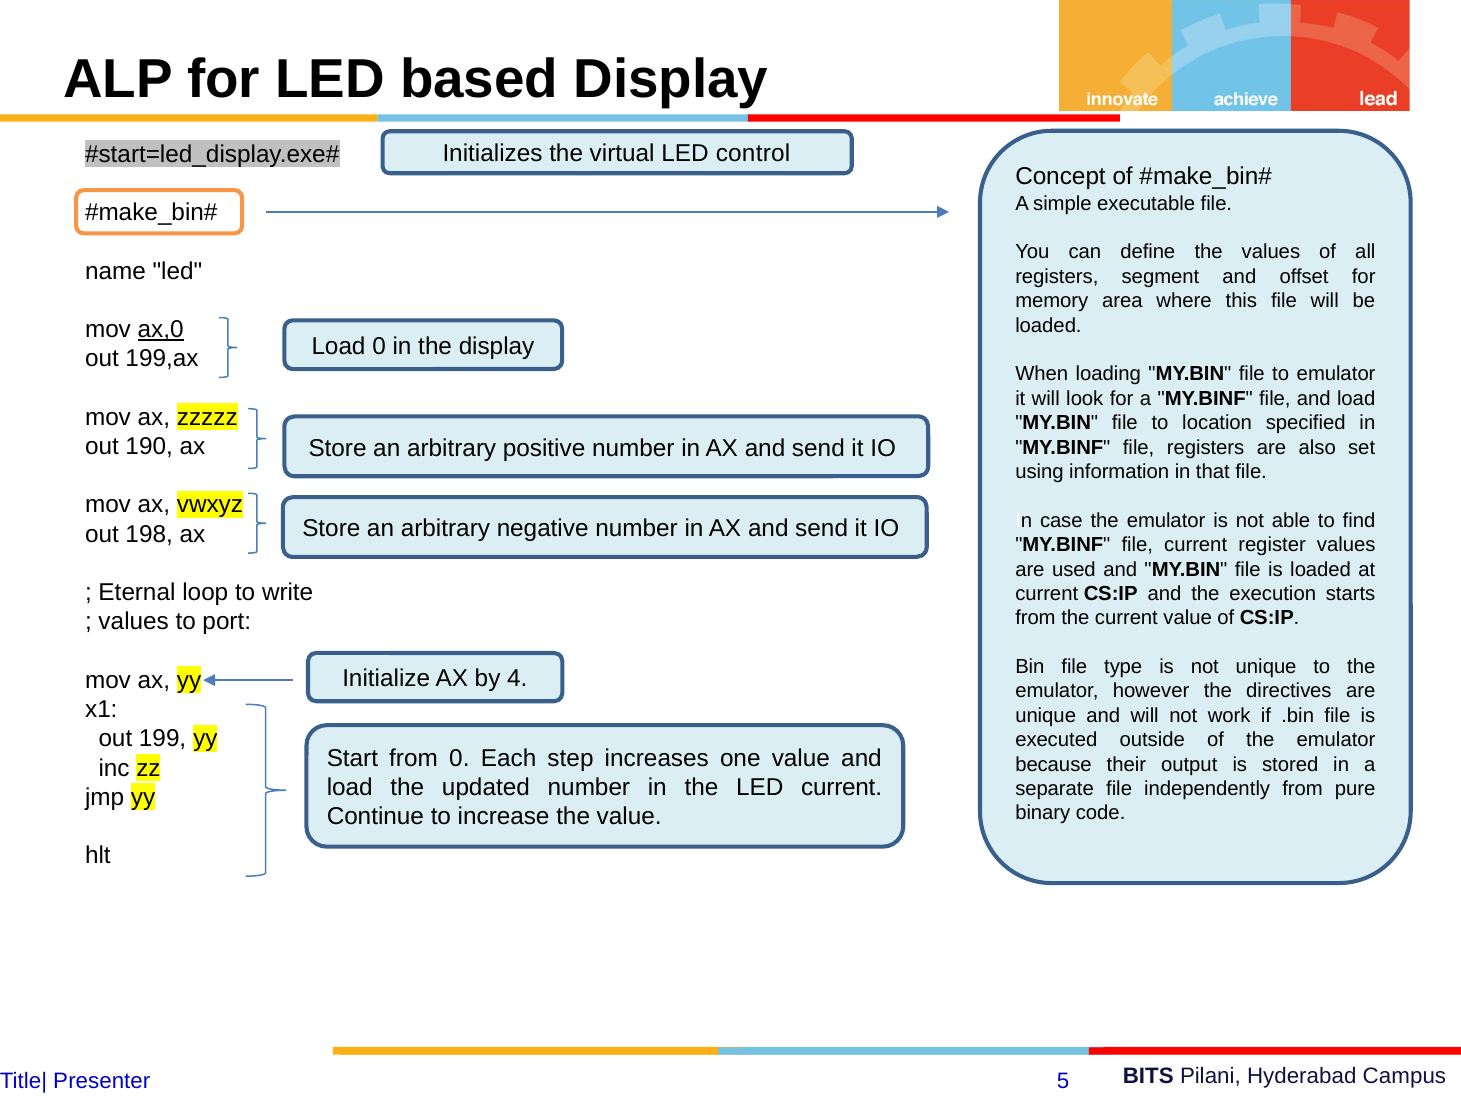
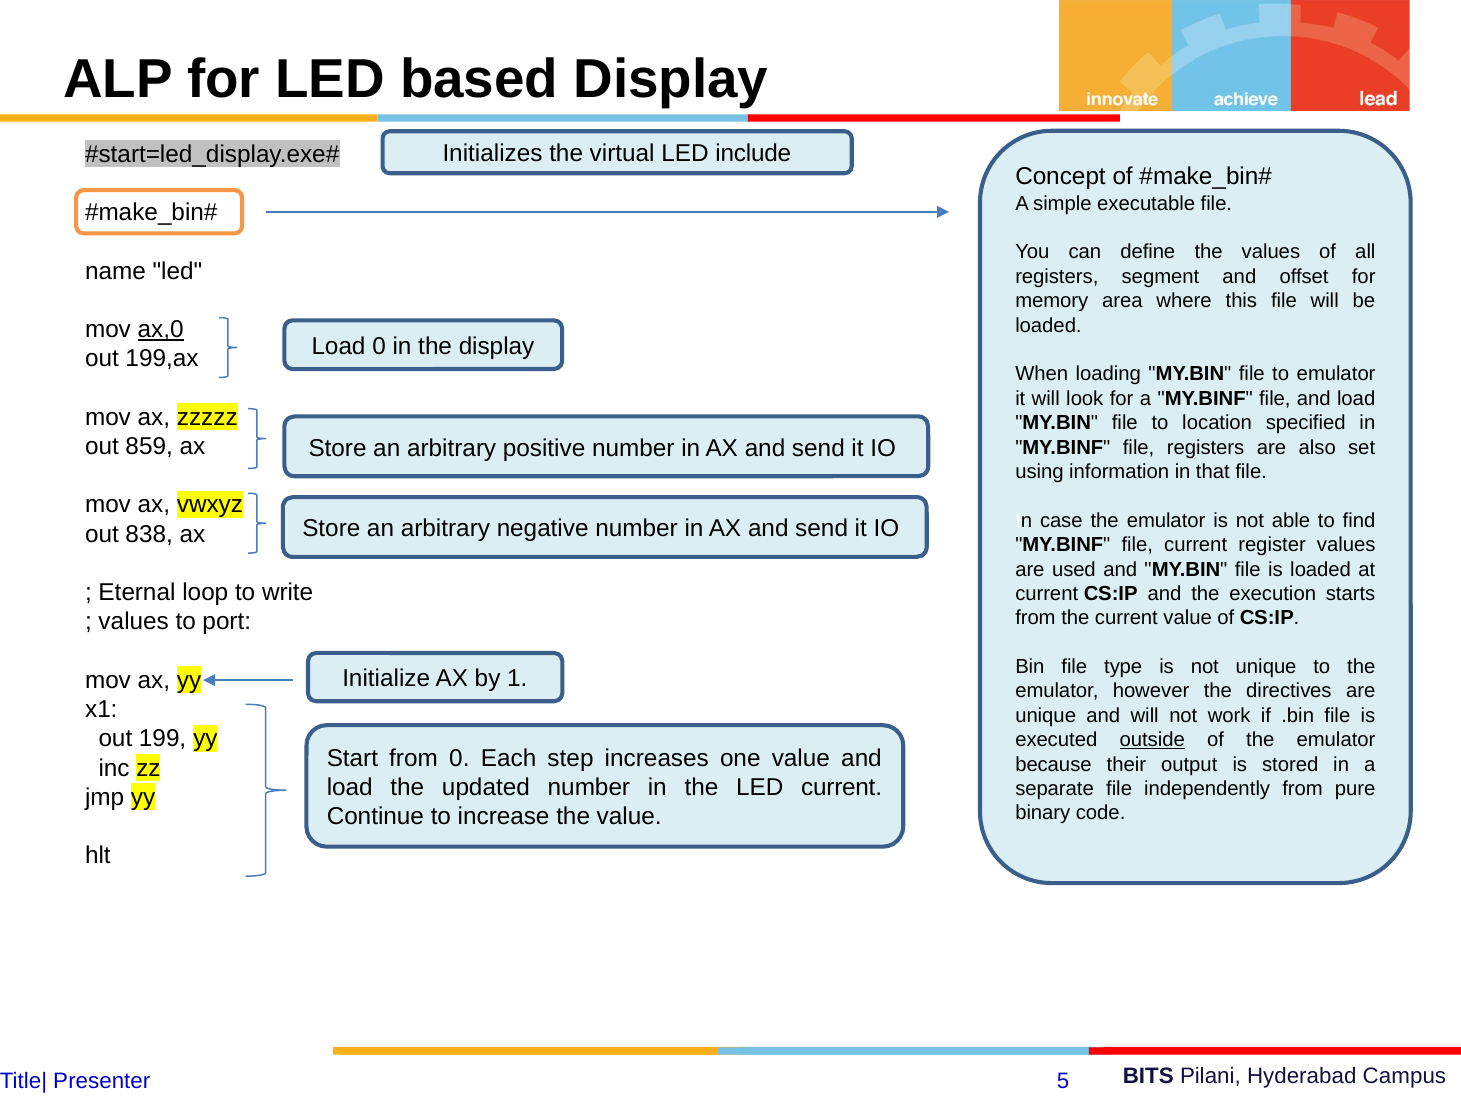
control: control -> include
190: 190 -> 859
198: 198 -> 838
4: 4 -> 1
outside underline: none -> present
